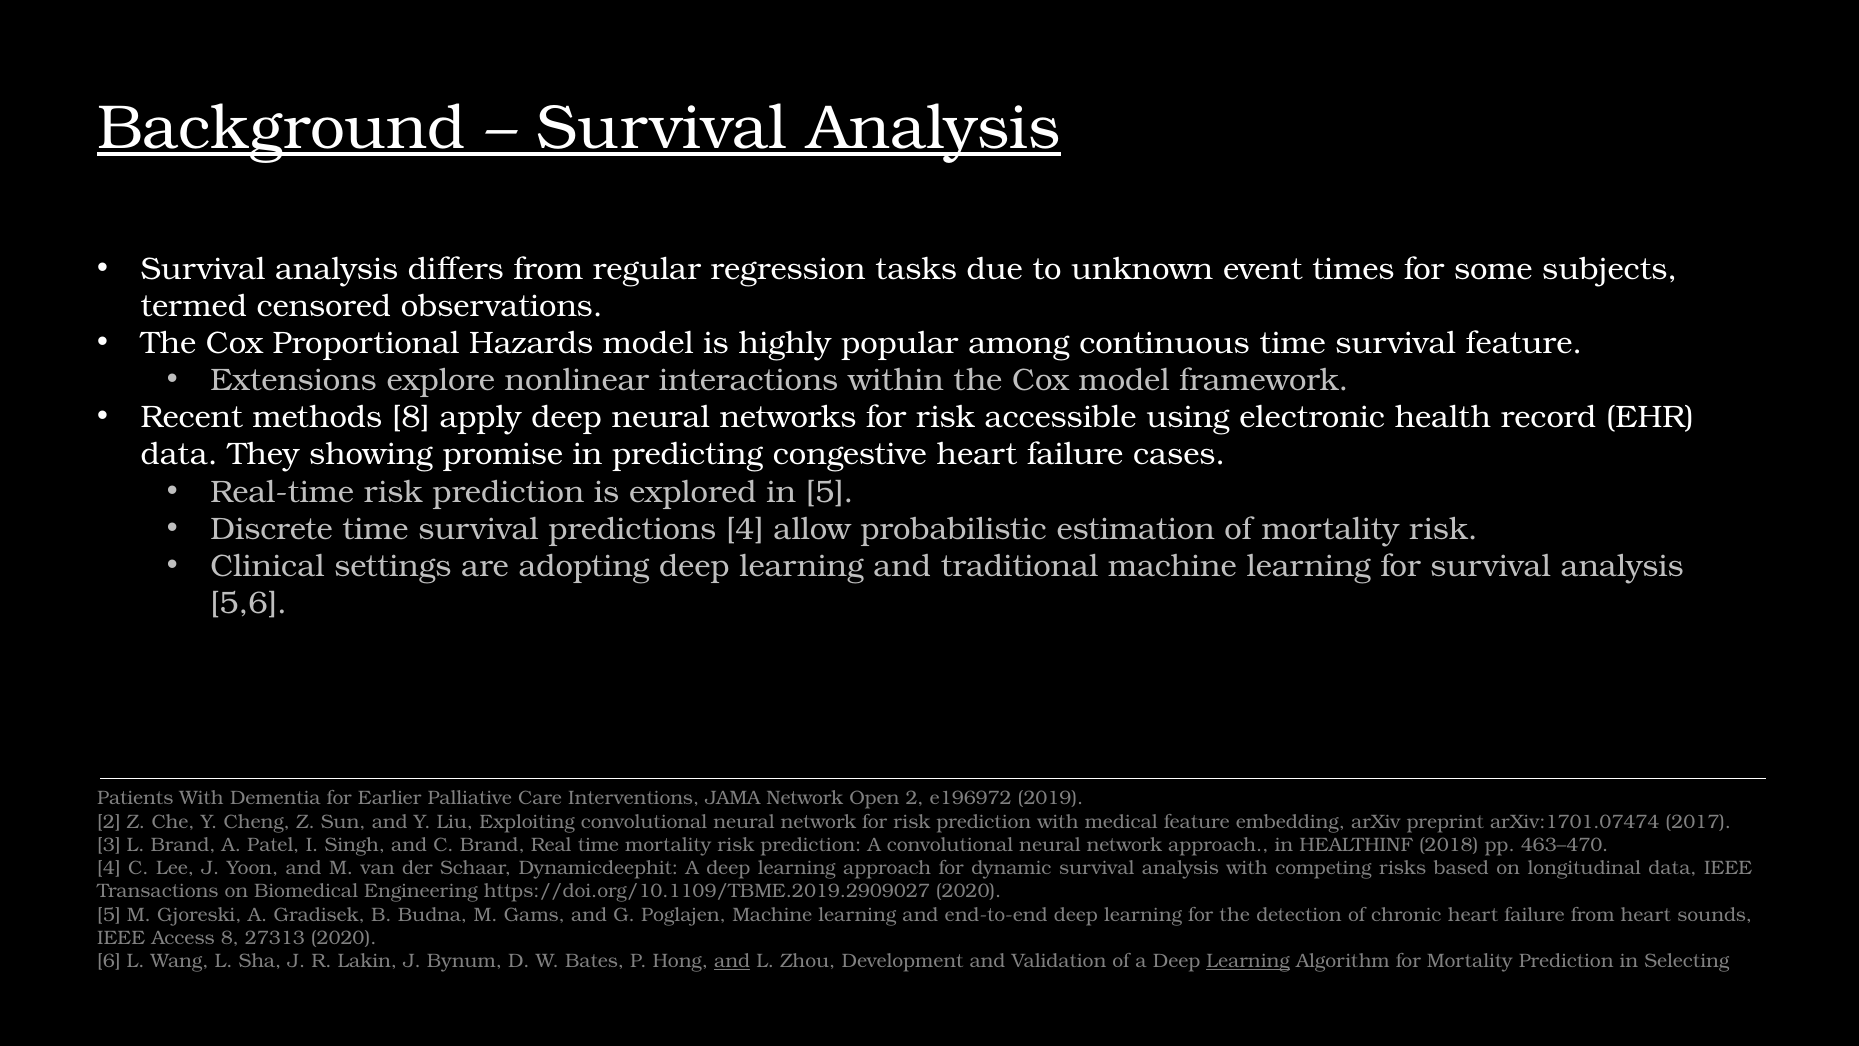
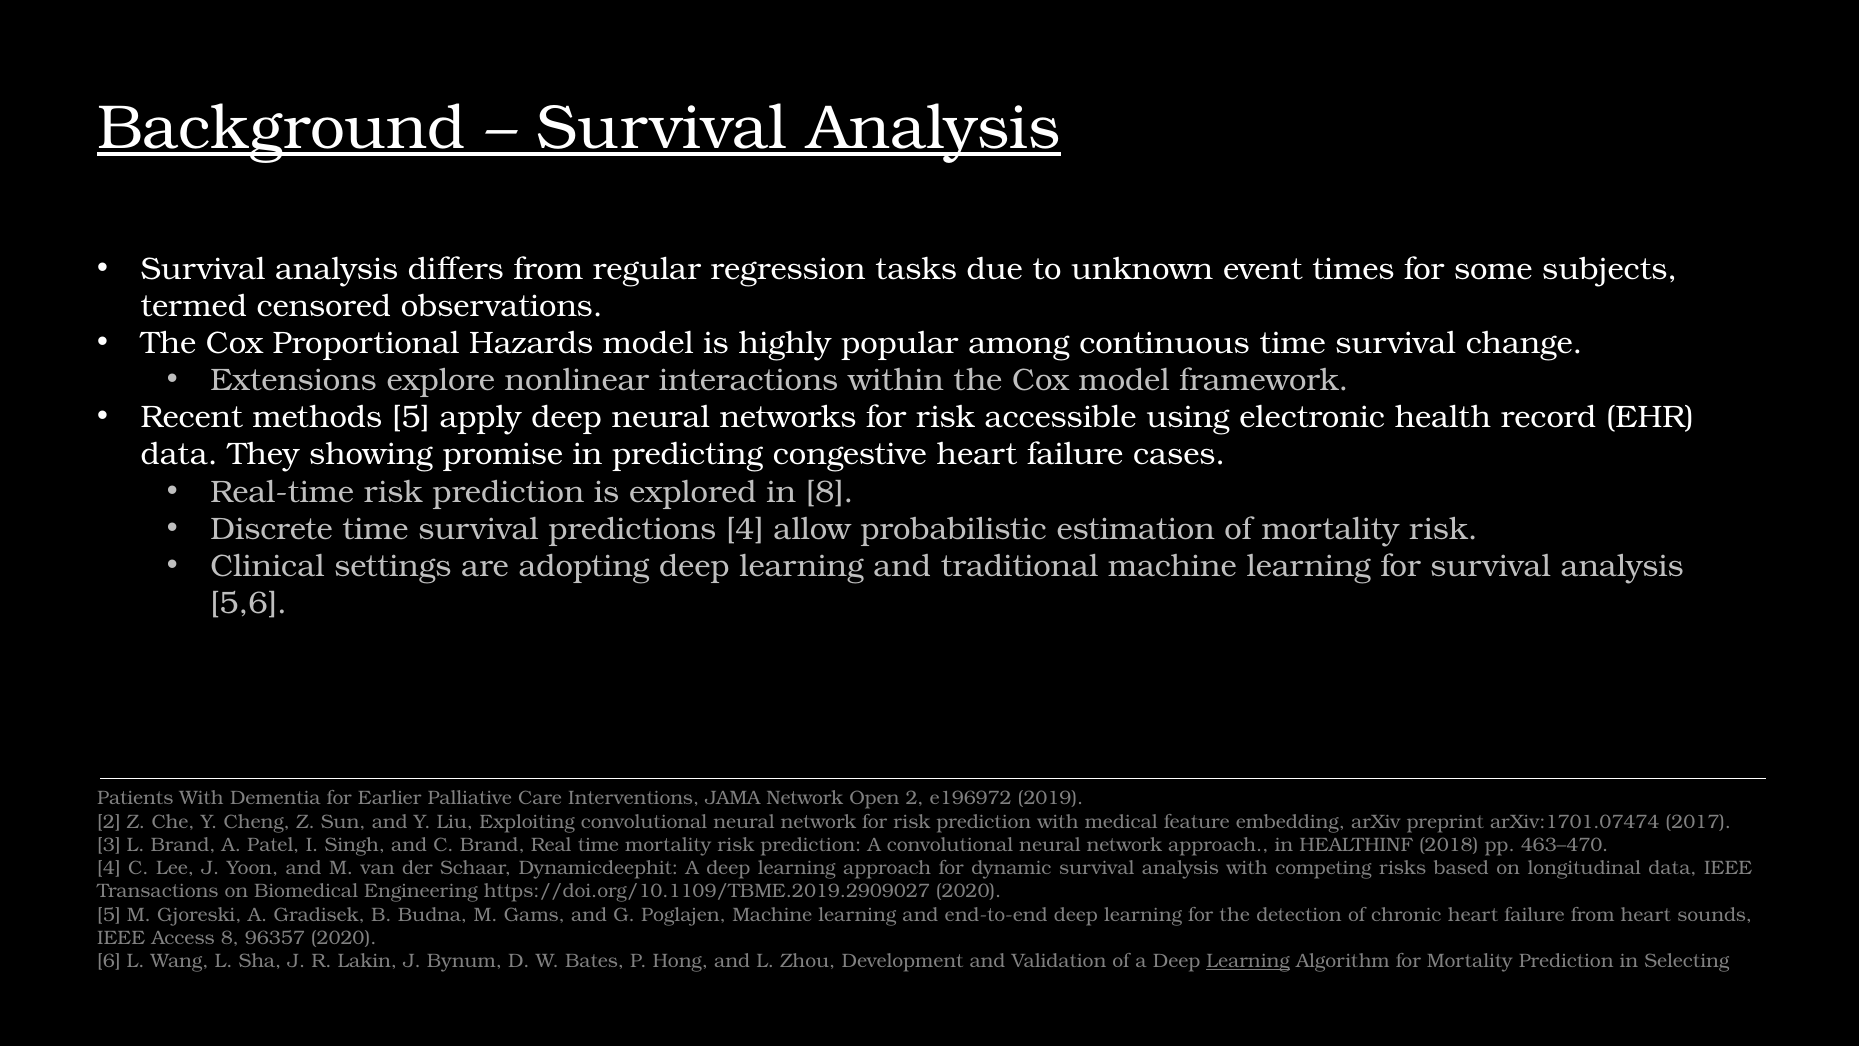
survival feature: feature -> change
methods 8: 8 -> 5
in 5: 5 -> 8
27313: 27313 -> 96357
and at (732, 961) underline: present -> none
